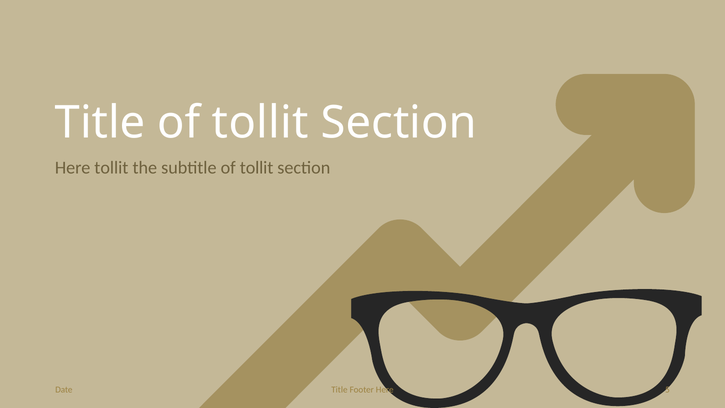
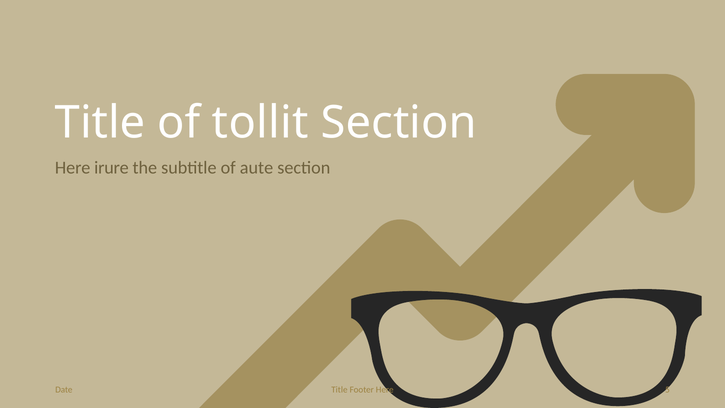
Here tollit: tollit -> irure
subtitle of tollit: tollit -> aute
